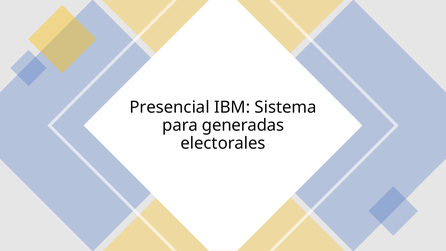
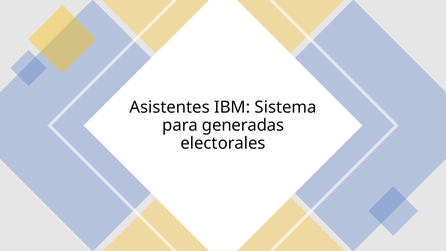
Presencial: Presencial -> Asistentes
